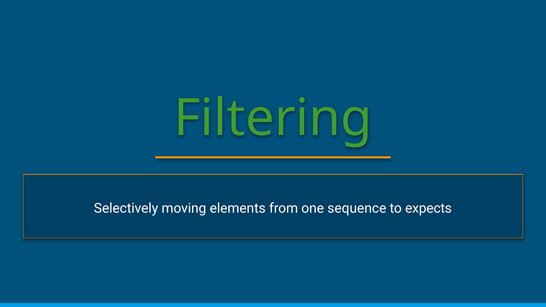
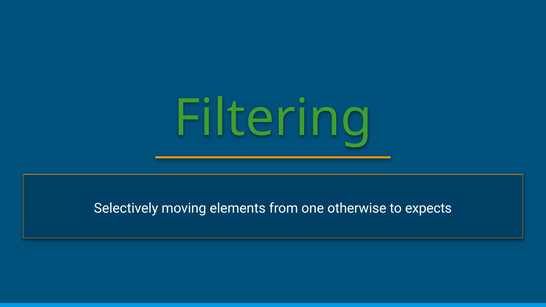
sequence: sequence -> otherwise
